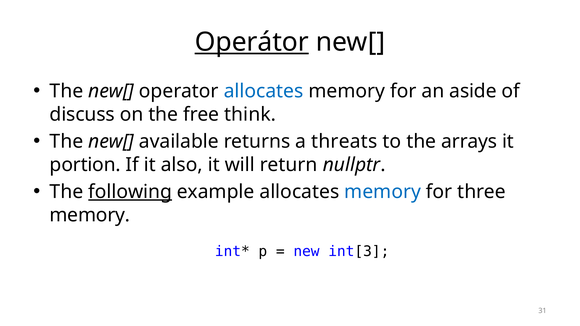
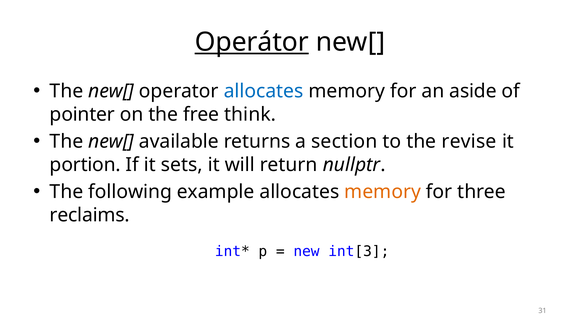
discuss: discuss -> pointer
threats: threats -> section
arrays: arrays -> revise
also: also -> sets
following underline: present -> none
memory at (383, 192) colour: blue -> orange
memory at (90, 215): memory -> reclaims
